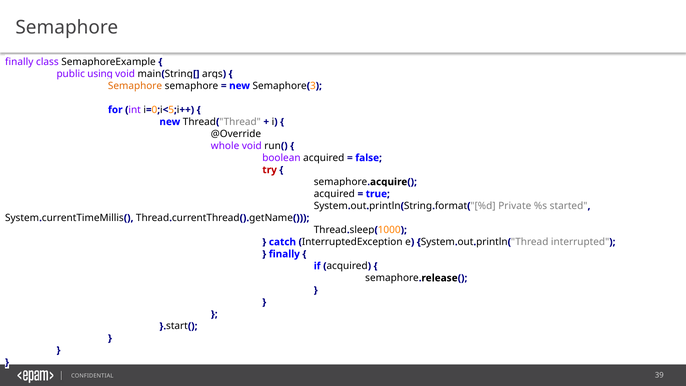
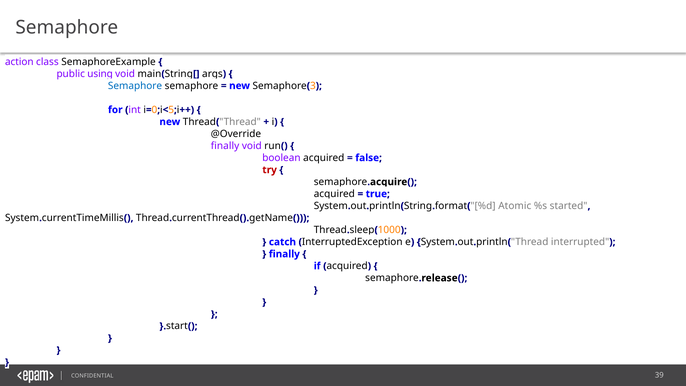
finally at (19, 62): finally -> action
Semaphore at (135, 86) colour: orange -> blue
whole at (225, 146): whole -> finally
Private: Private -> Atomic
